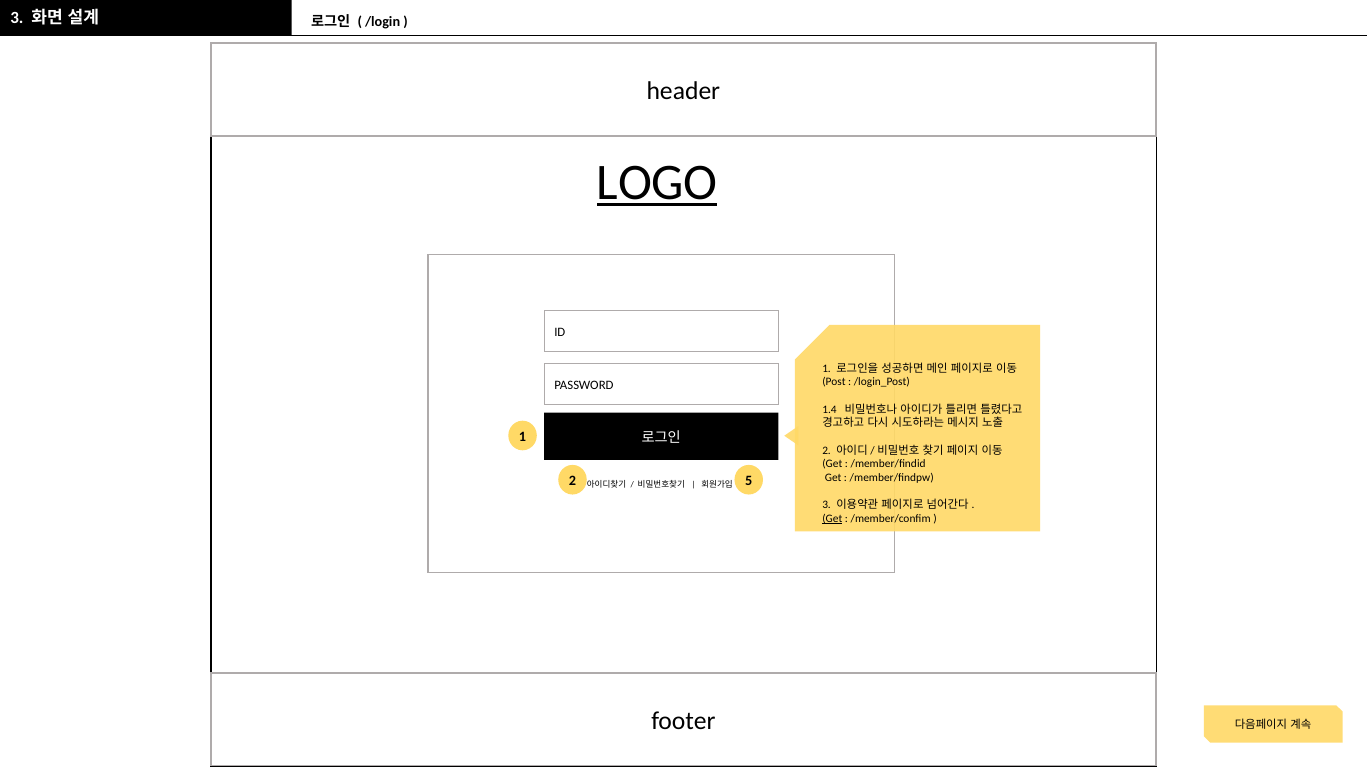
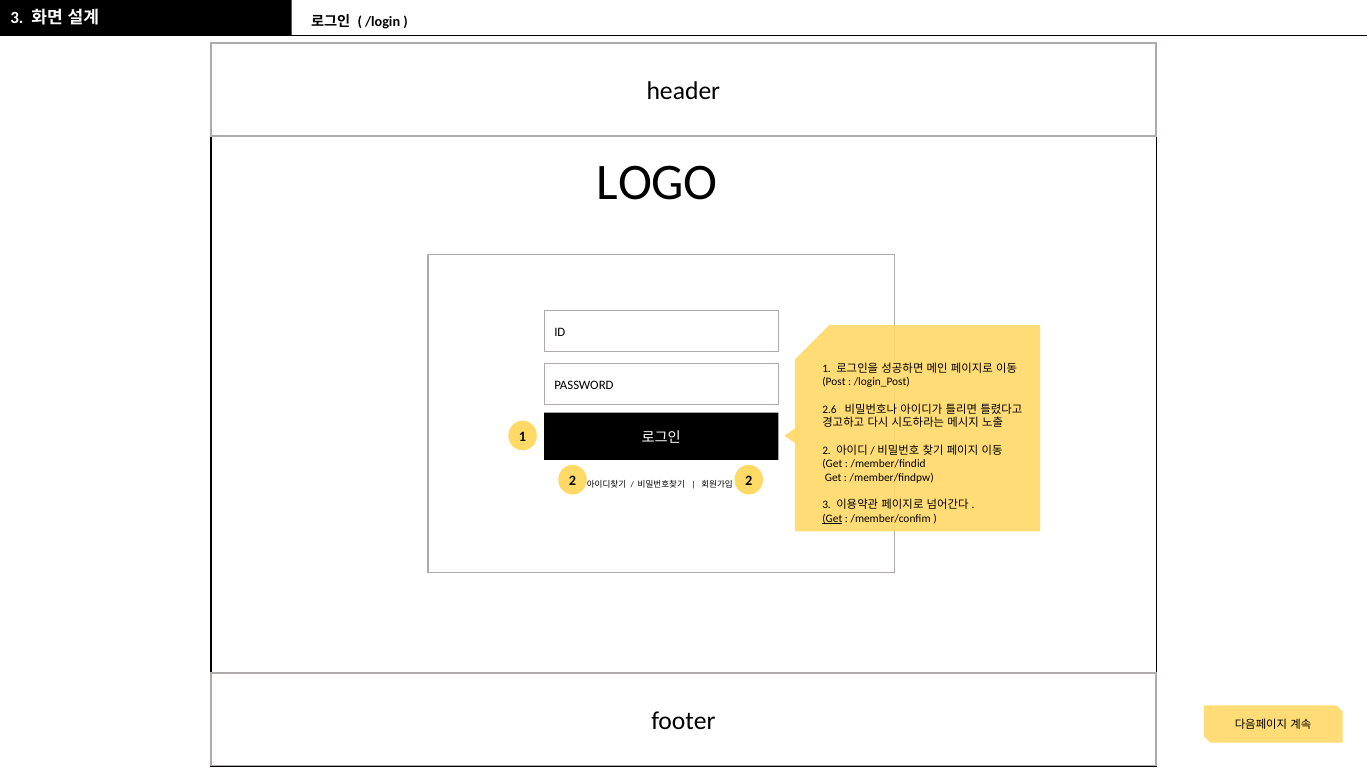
LOGO underline: present -> none
1.4: 1.4 -> 2.6
2 5: 5 -> 2
